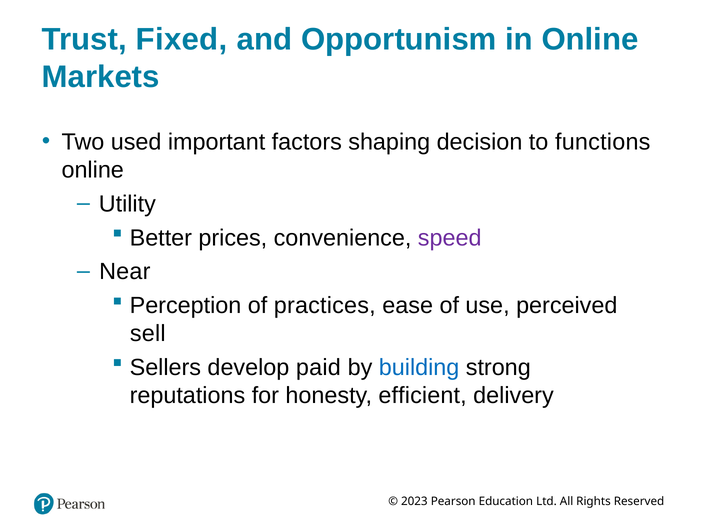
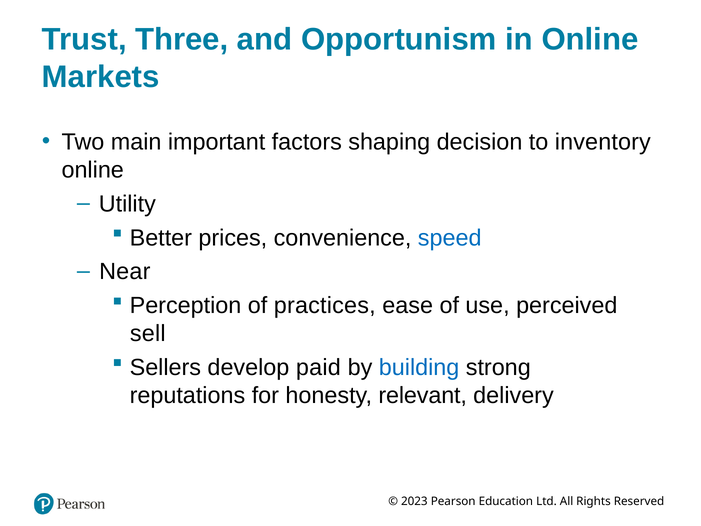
Fixed: Fixed -> Three
used: used -> main
functions: functions -> inventory
speed colour: purple -> blue
efficient: efficient -> relevant
